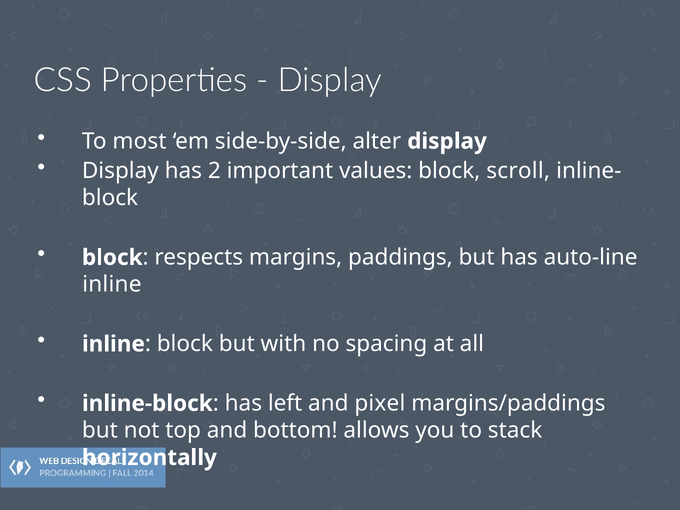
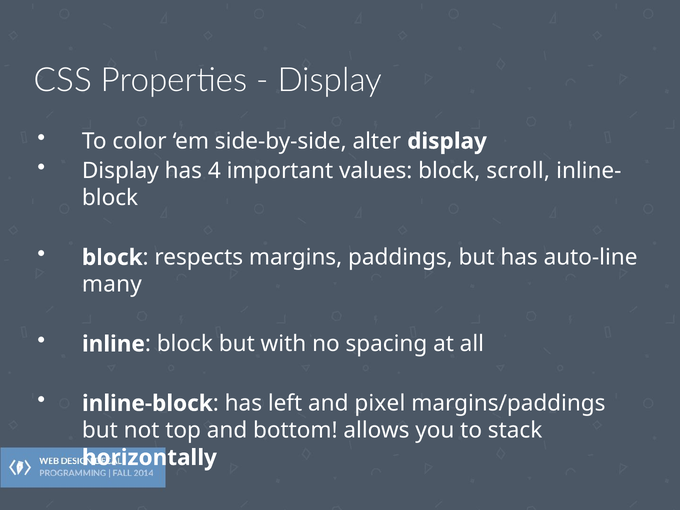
most: most -> color
2: 2 -> 4
inline at (112, 285): inline -> many
